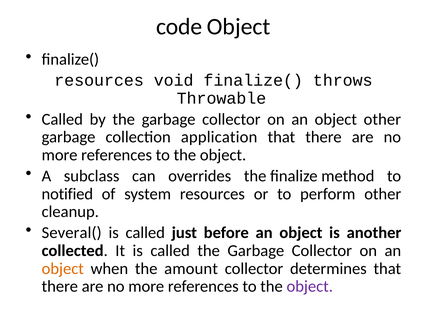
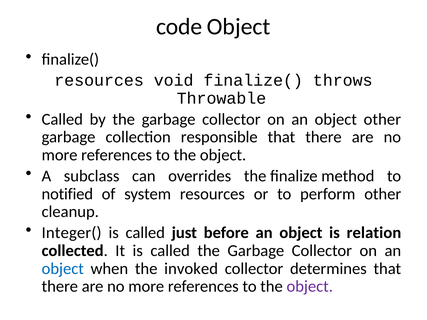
application: application -> responsible
Several(: Several( -> Integer(
another: another -> relation
object at (63, 269) colour: orange -> blue
amount: amount -> invoked
